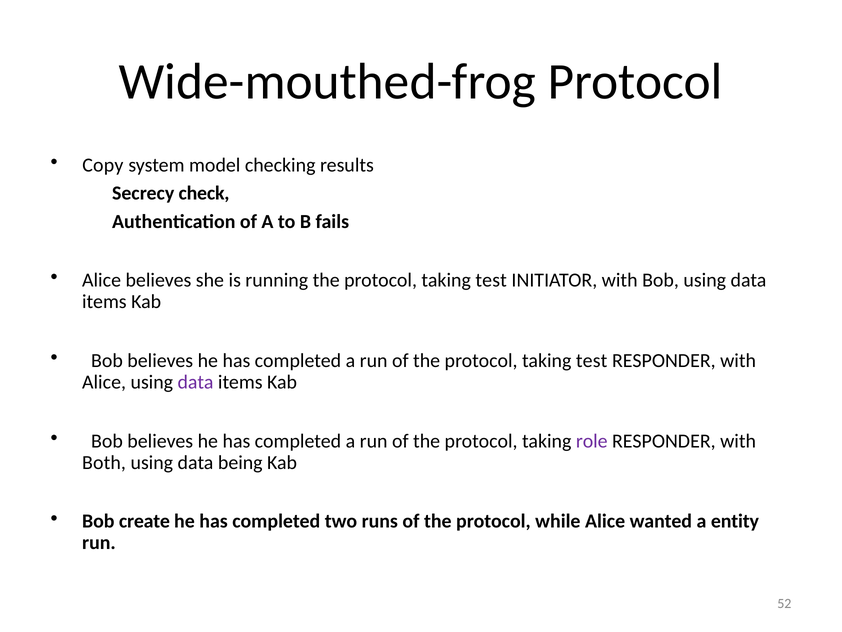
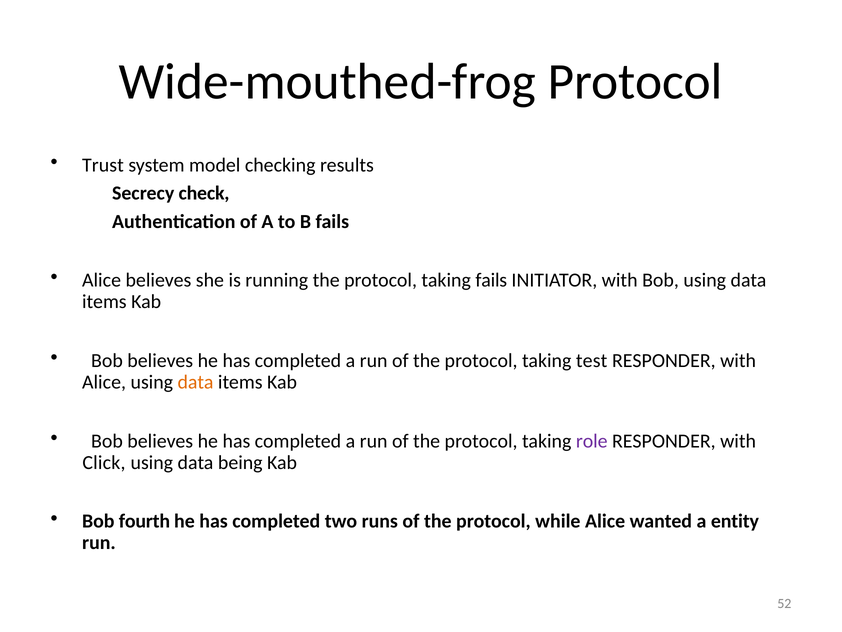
Copy: Copy -> Trust
test at (491, 280): test -> fails
data at (196, 382) colour: purple -> orange
Both: Both -> Click
create: create -> fourth
